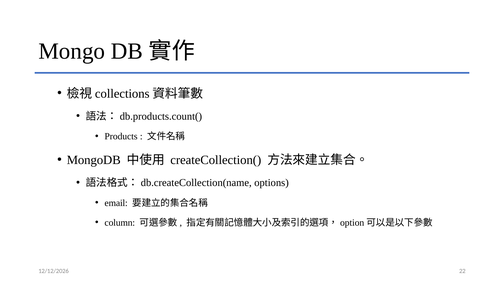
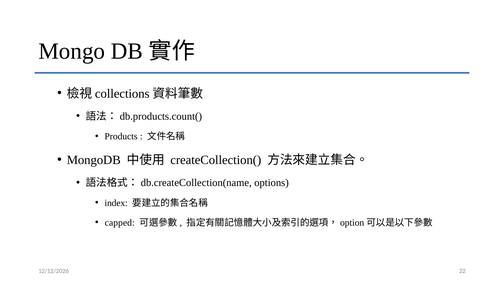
email: email -> index
column: column -> capped
